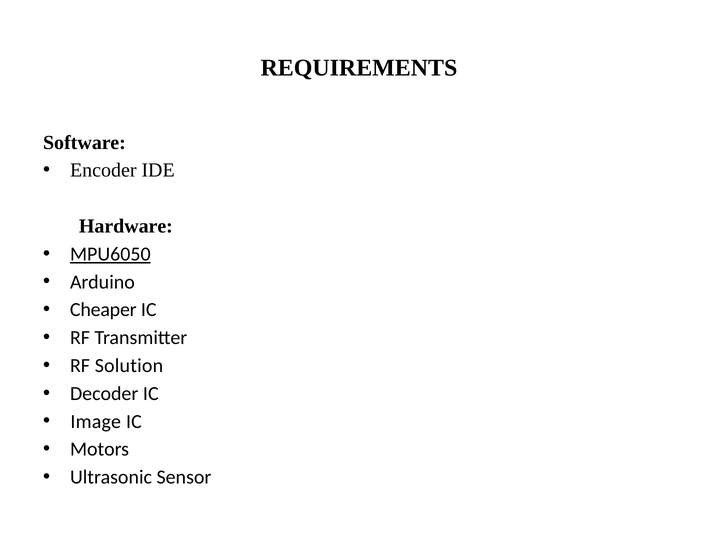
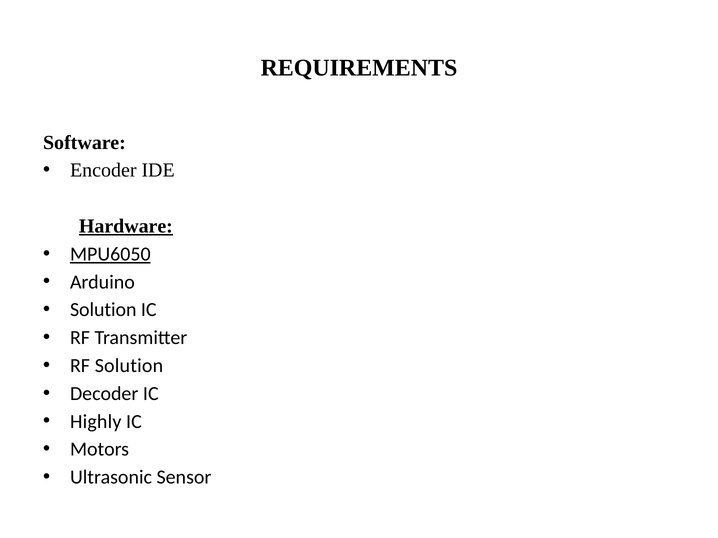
Hardware underline: none -> present
Cheaper at (103, 310): Cheaper -> Solution
Image: Image -> Highly
